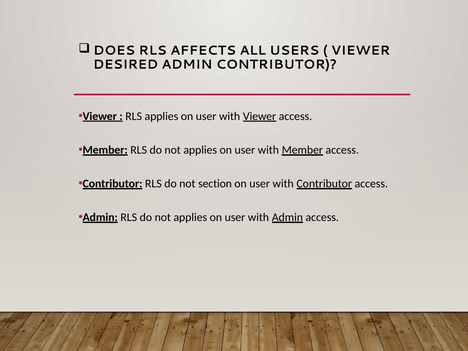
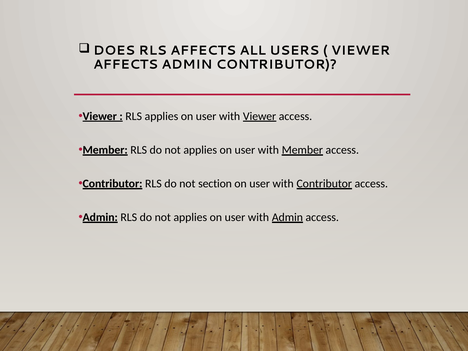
DESIRED at (126, 65): DESIRED -> AFFECTS
